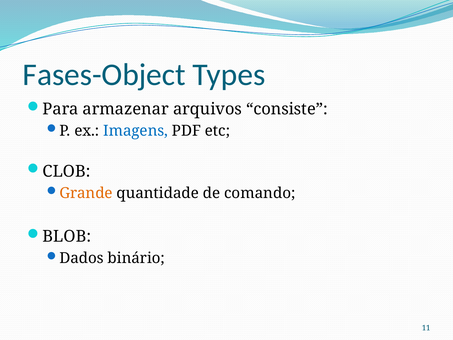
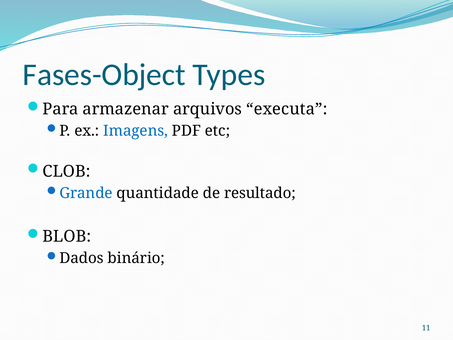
consiste: consiste -> executa
Grande colour: orange -> blue
comando: comando -> resultado
